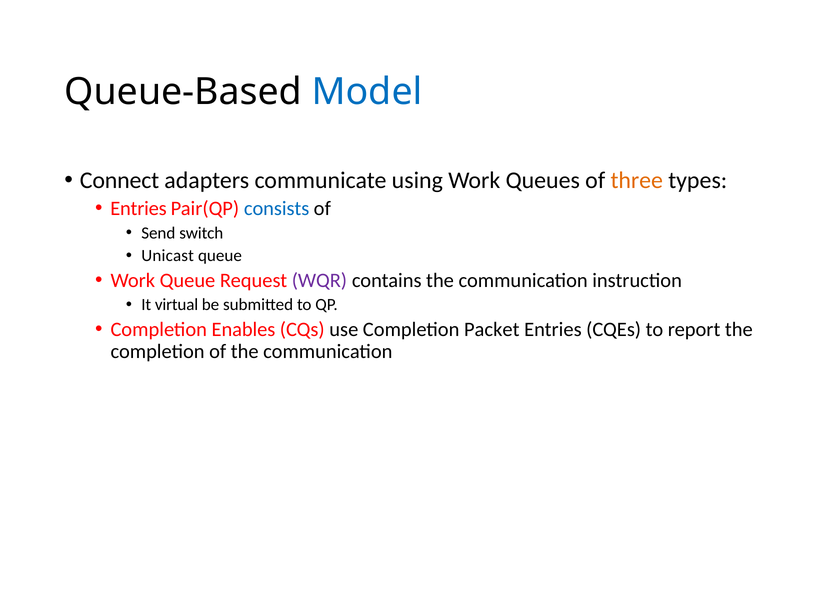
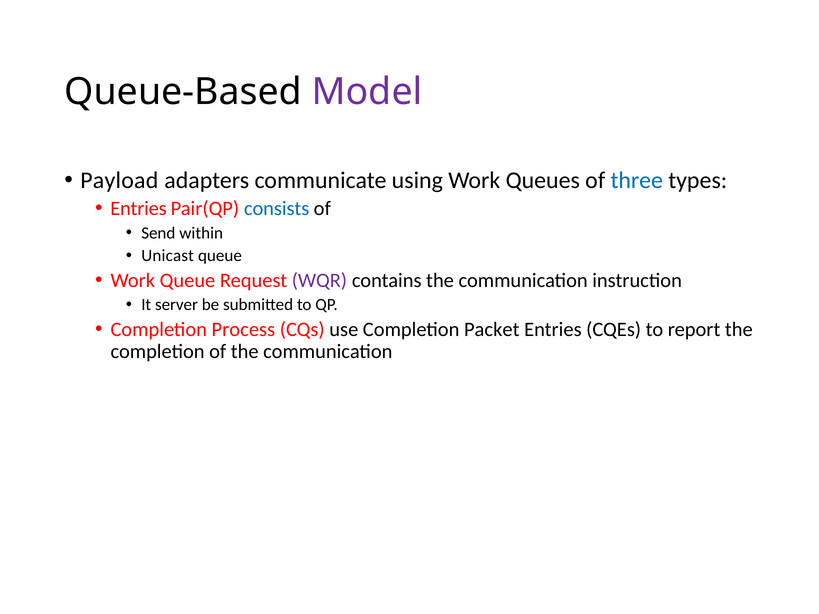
Model colour: blue -> purple
Connect: Connect -> Payload
three colour: orange -> blue
switch: switch -> within
virtual: virtual -> server
Enables: Enables -> Process
